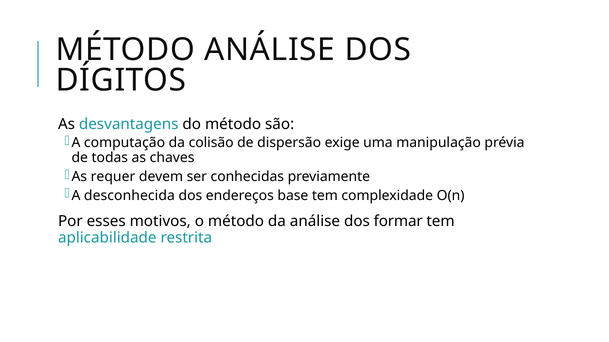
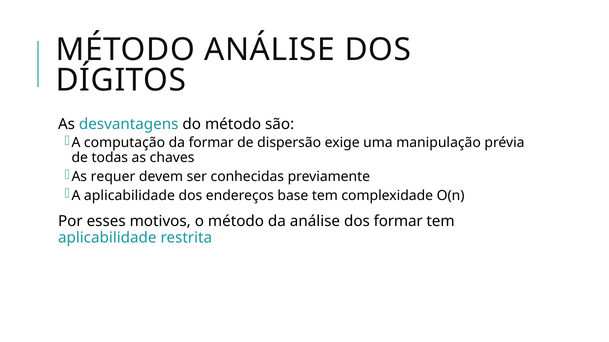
da colisão: colisão -> formar
A desconhecida: desconhecida -> aplicabilidade
